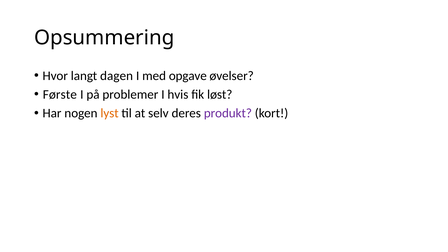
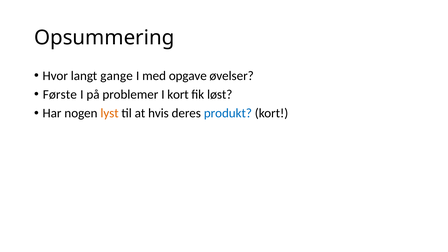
dagen: dagen -> gange
I hvis: hvis -> kort
selv: selv -> hvis
produkt colour: purple -> blue
